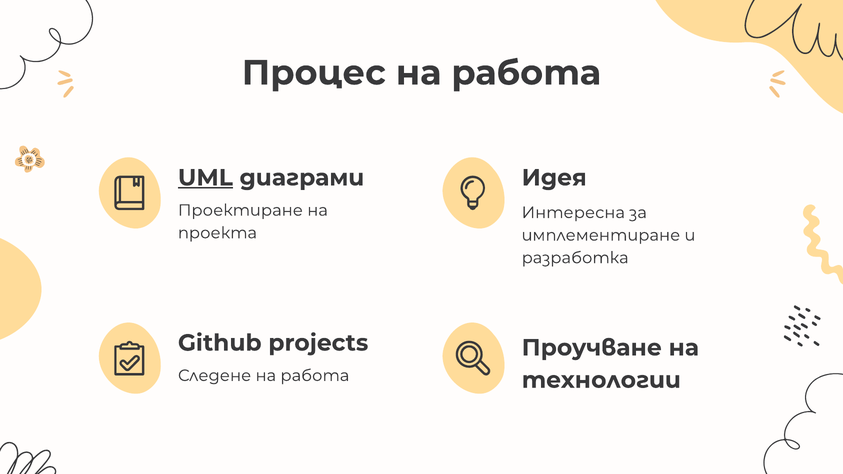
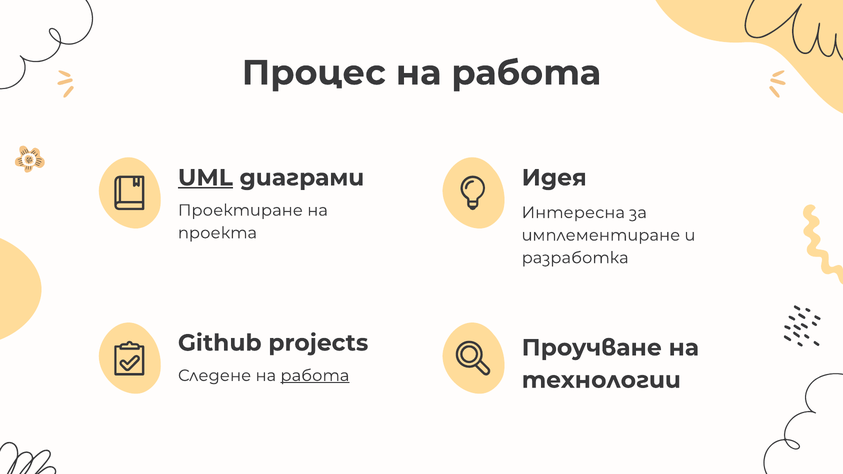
работа at (315, 376) underline: none -> present
